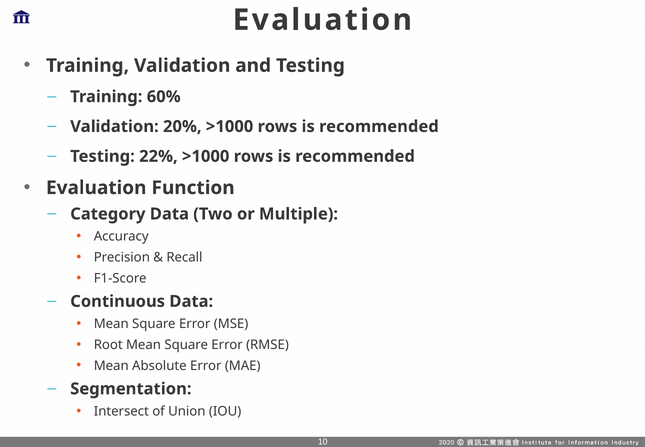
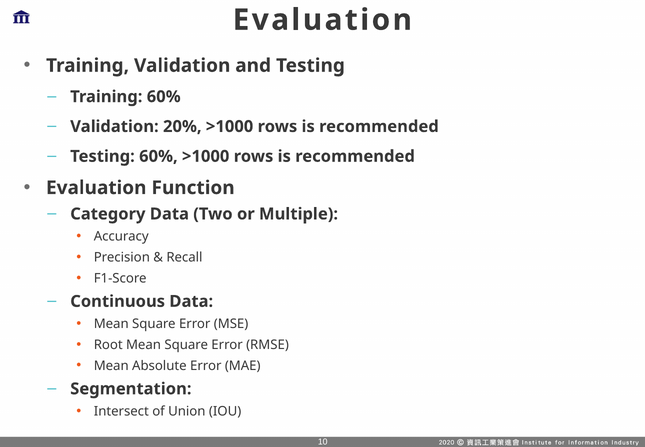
Testing 22%: 22% -> 60%
